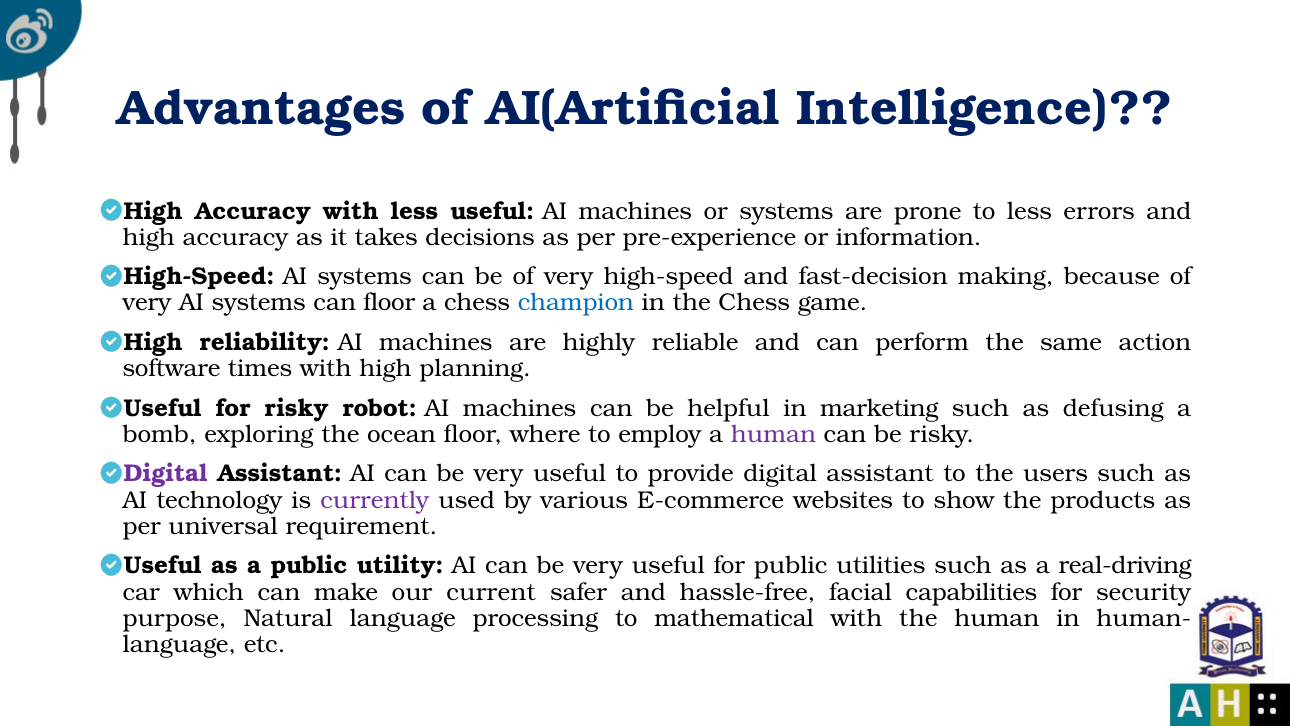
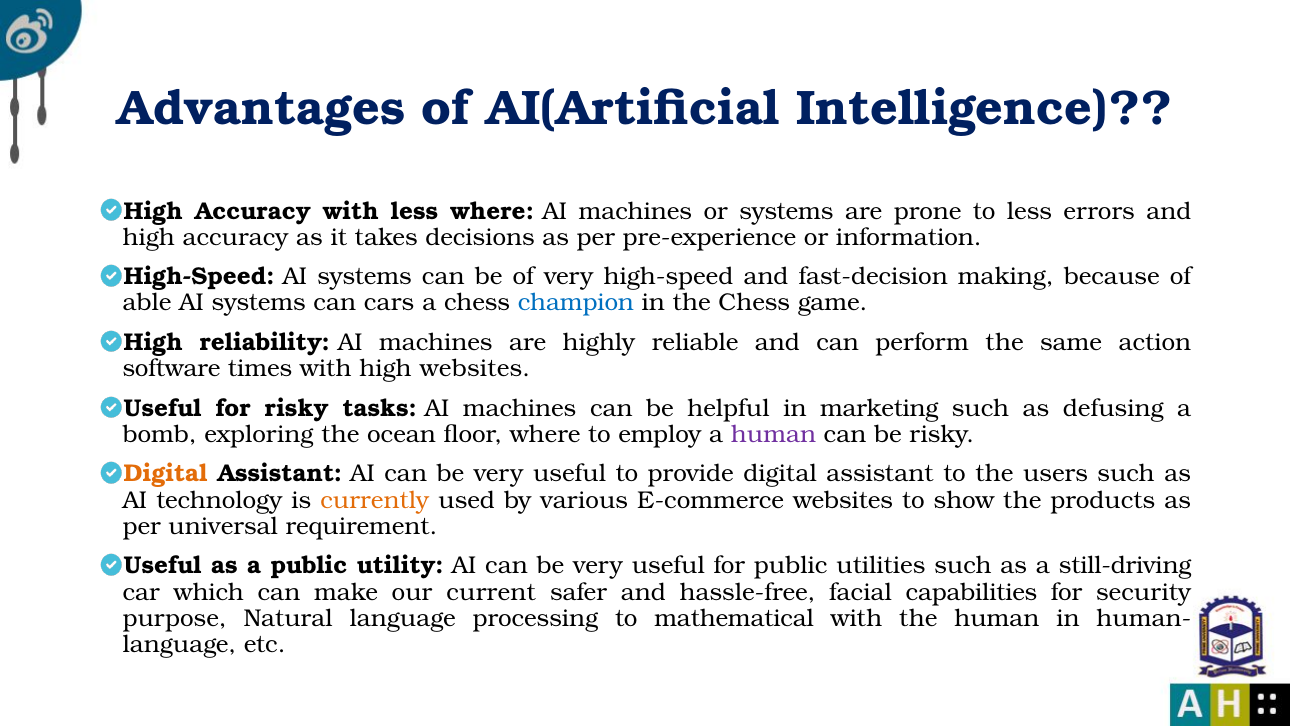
less useful: useful -> where
very at (147, 303): very -> able
can floor: floor -> cars
high planning: planning -> websites
robot: robot -> tasks
Digital at (166, 474) colour: purple -> orange
currently colour: purple -> orange
real-driving: real-driving -> still-driving
